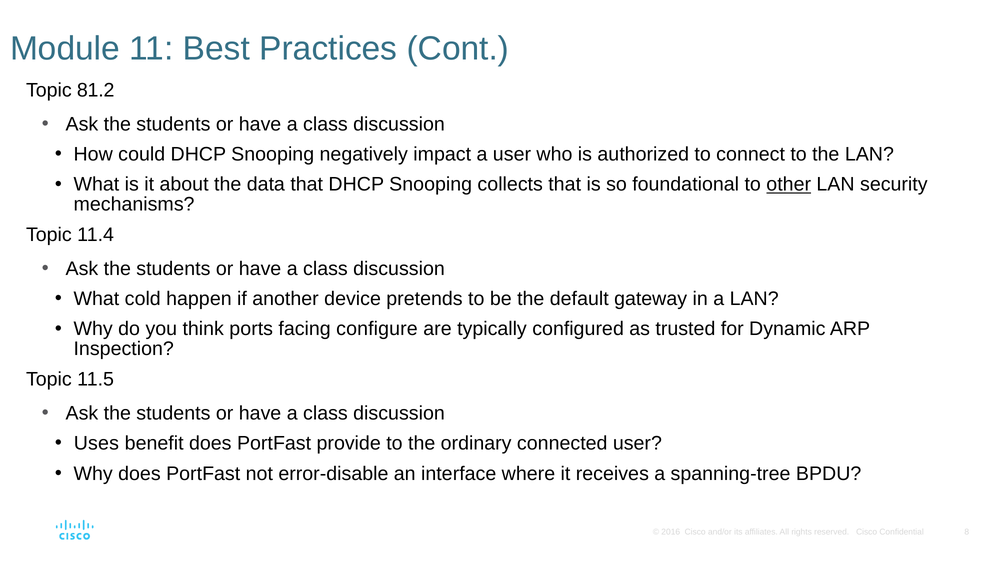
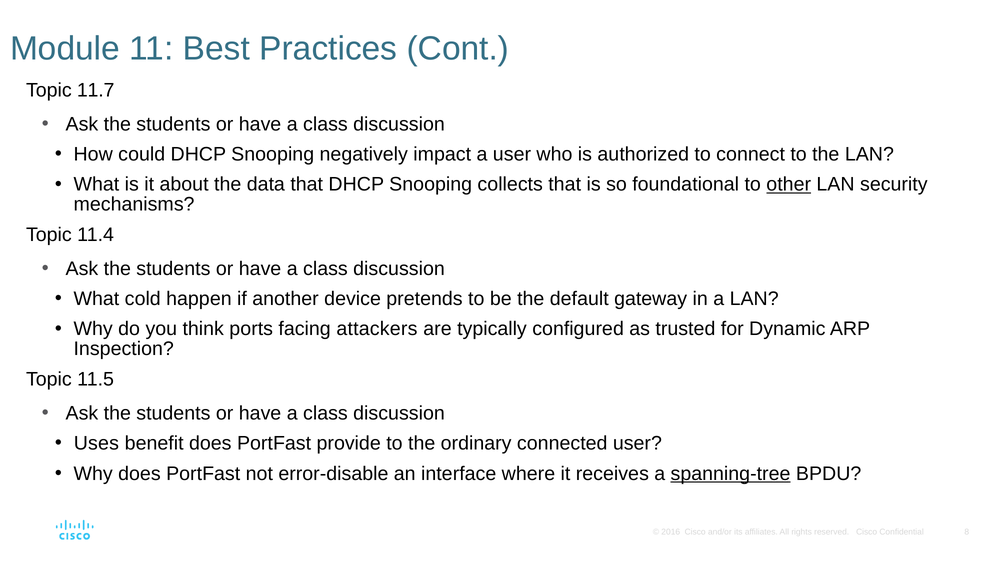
81.2: 81.2 -> 11.7
configure: configure -> attackers
spanning-tree underline: none -> present
